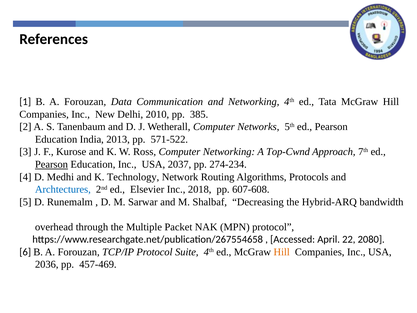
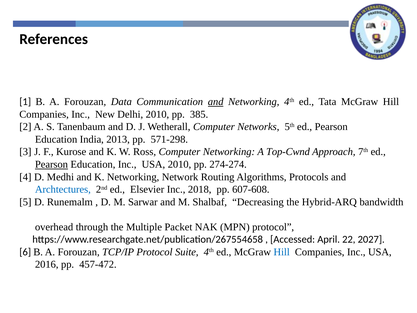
and at (216, 102) underline: none -> present
571-522: 571-522 -> 571-298
USA 2037: 2037 -> 2010
274-234: 274-234 -> 274-274
K Technology: Technology -> Networking
2080: 2080 -> 2027
Hill at (282, 252) colour: orange -> blue
2036: 2036 -> 2016
457-469: 457-469 -> 457-472
